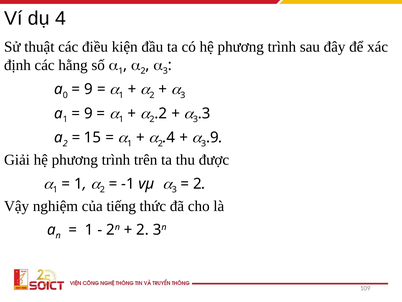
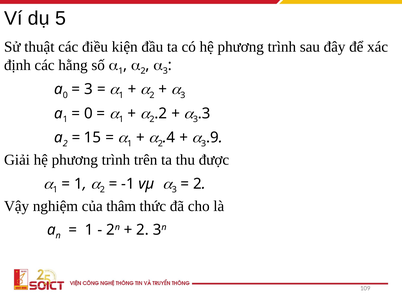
4: 4 -> 5
9 at (88, 89): 9 -> 3
9 at (88, 113): 9 -> 0
tiếng: tiếng -> thâm
